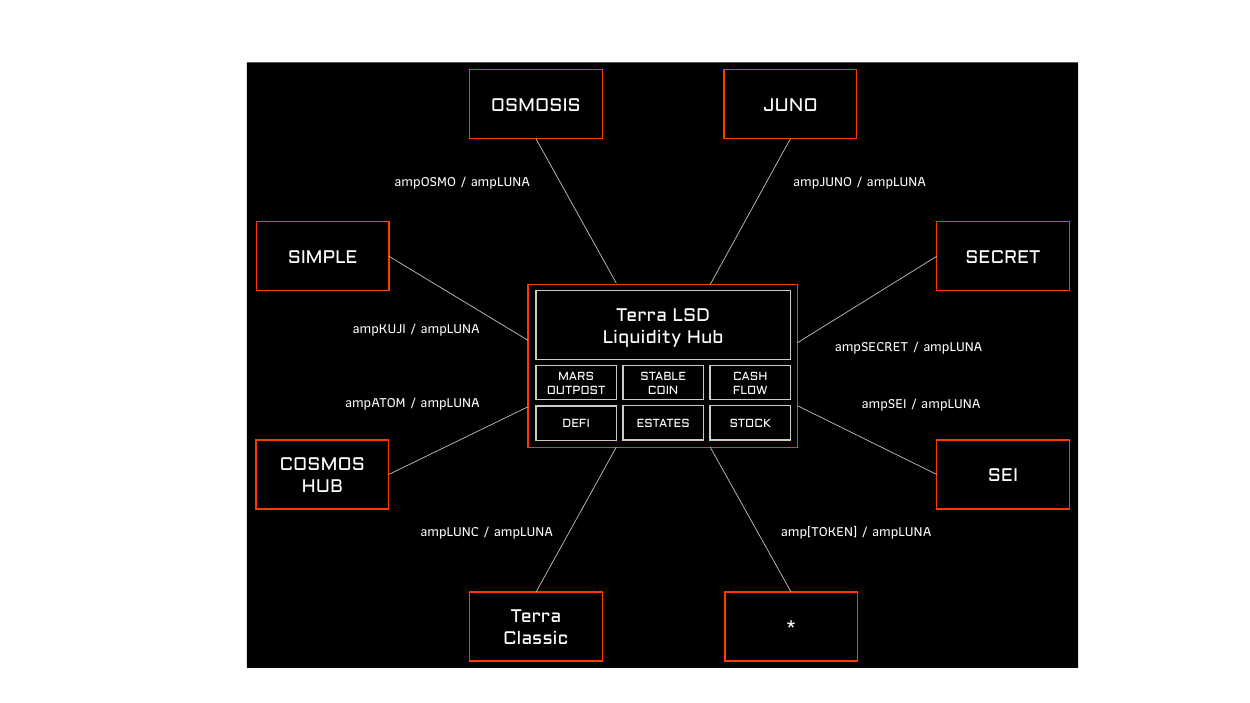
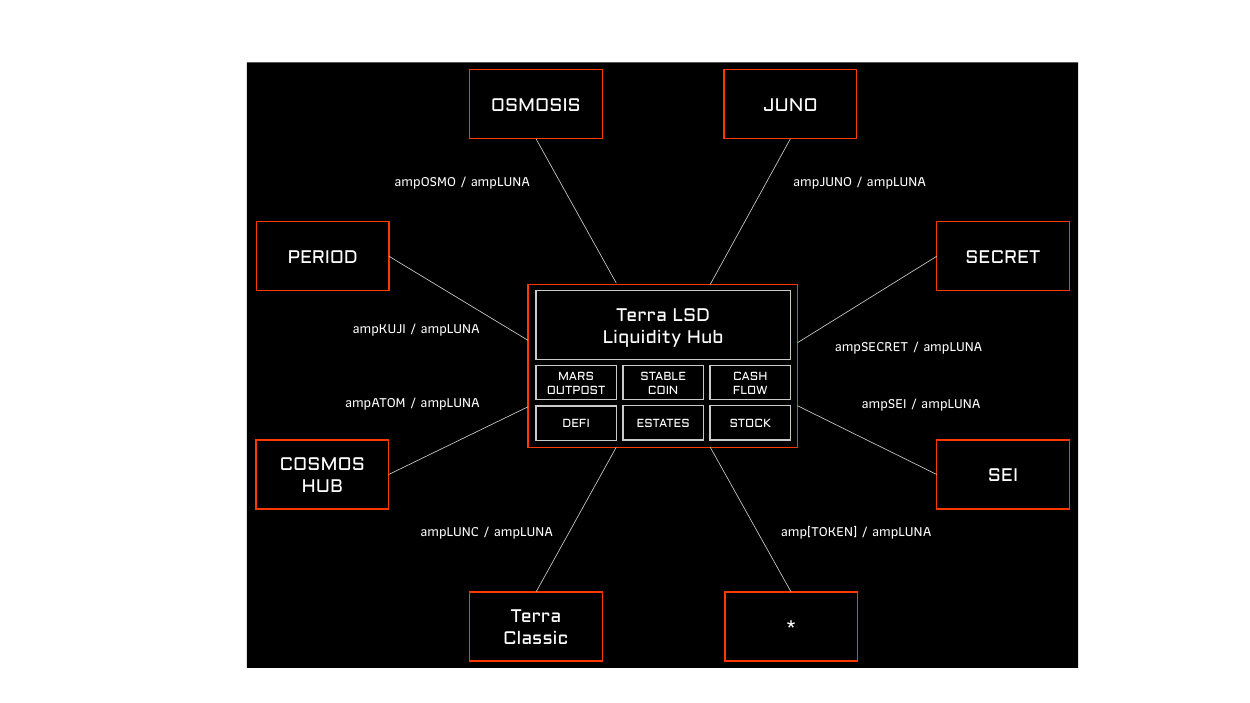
SIMPLE: SIMPLE -> PERIOD
